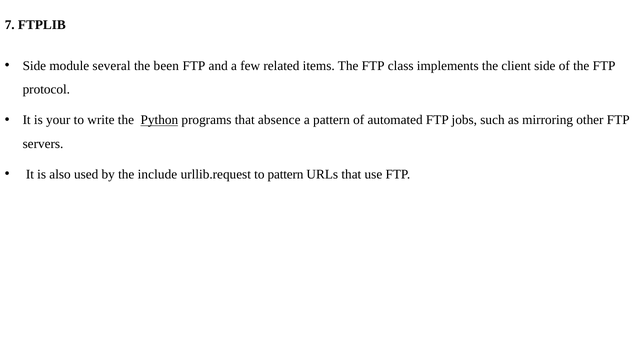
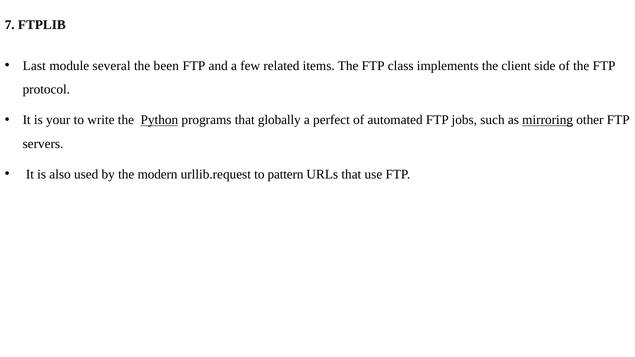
Side at (34, 66): Side -> Last
absence: absence -> globally
a pattern: pattern -> perfect
mirroring underline: none -> present
include: include -> modern
